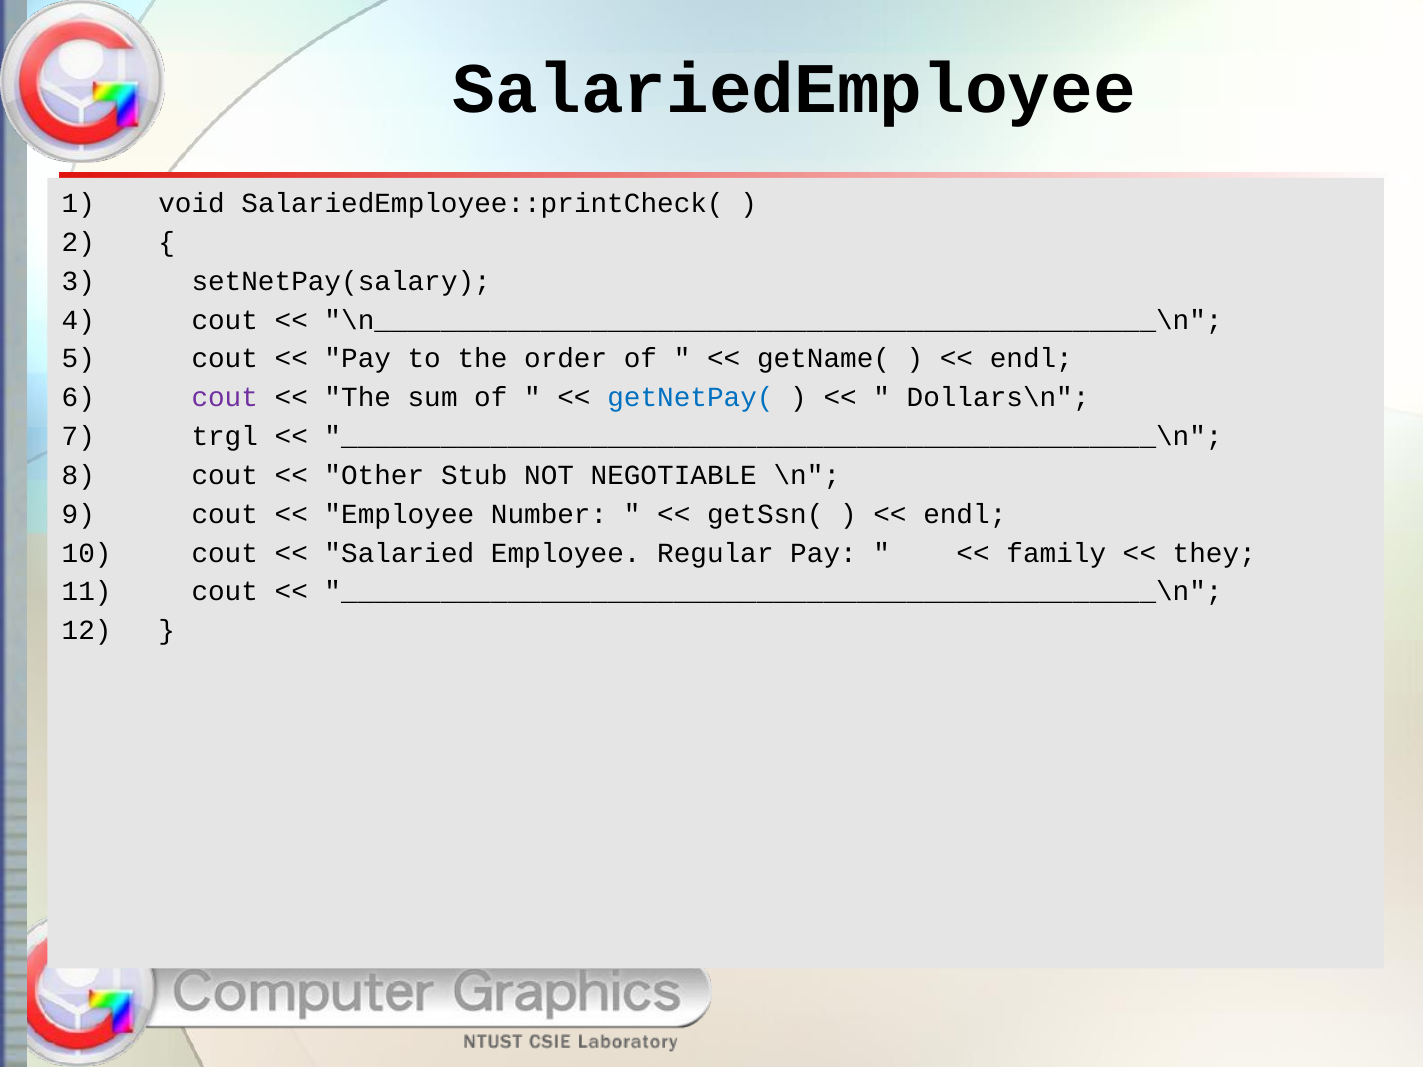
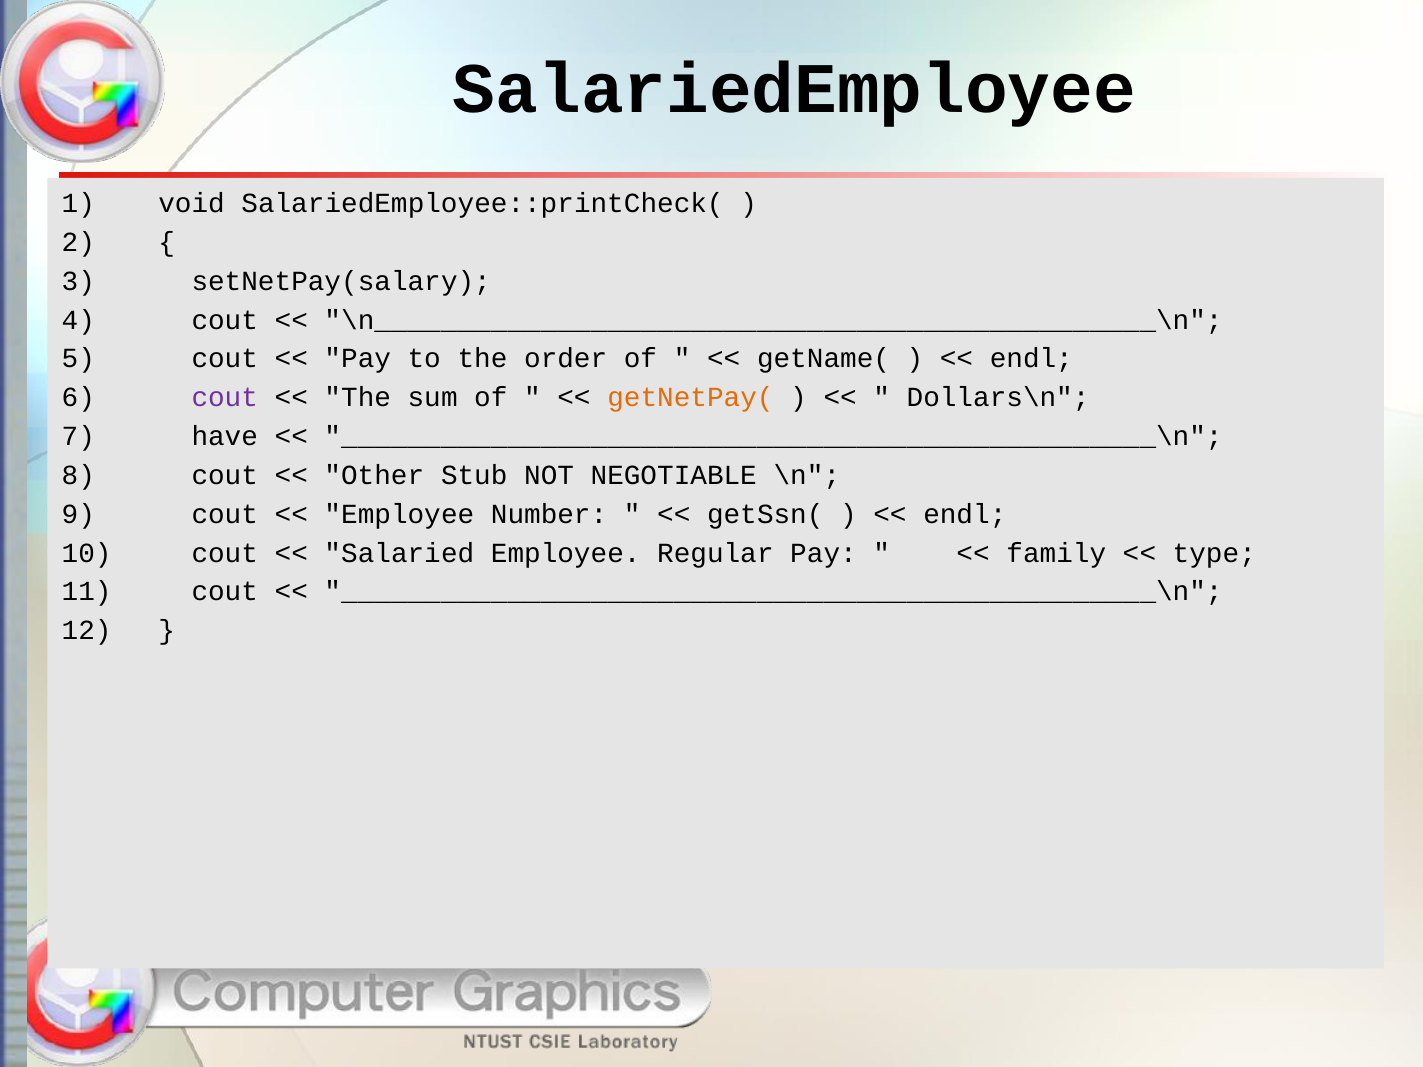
getNetPay( colour: blue -> orange
trgl: trgl -> have
they: they -> type
